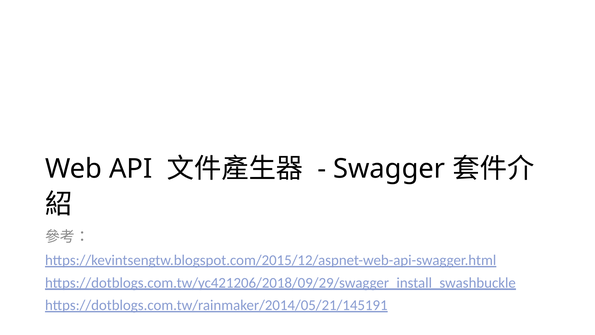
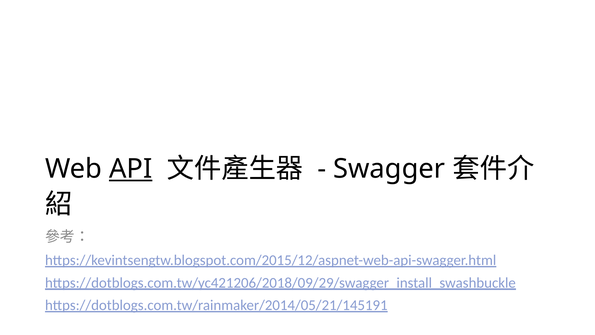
API underline: none -> present
